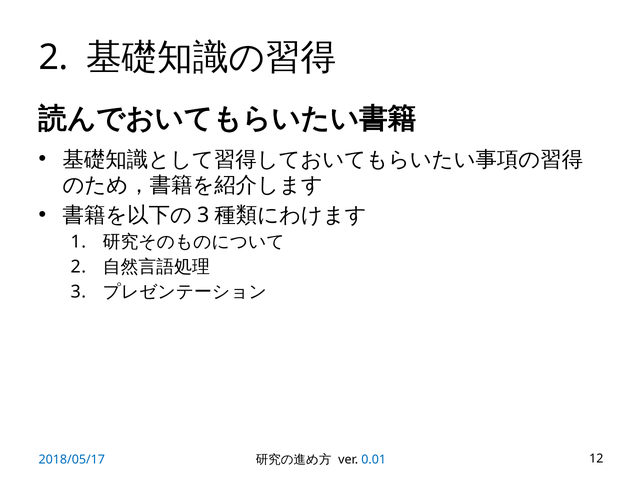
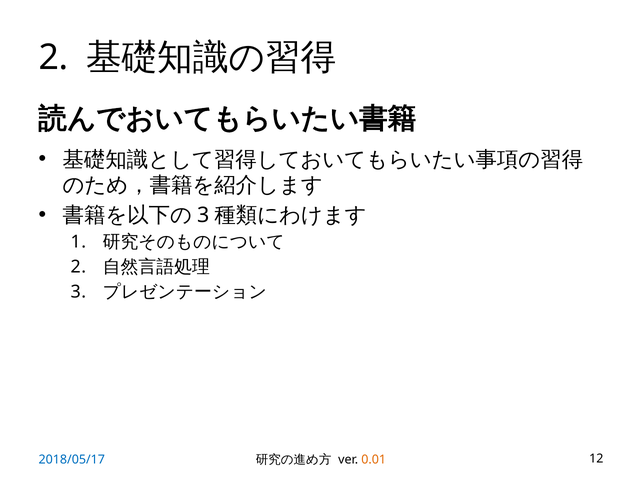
0.01 colour: blue -> orange
